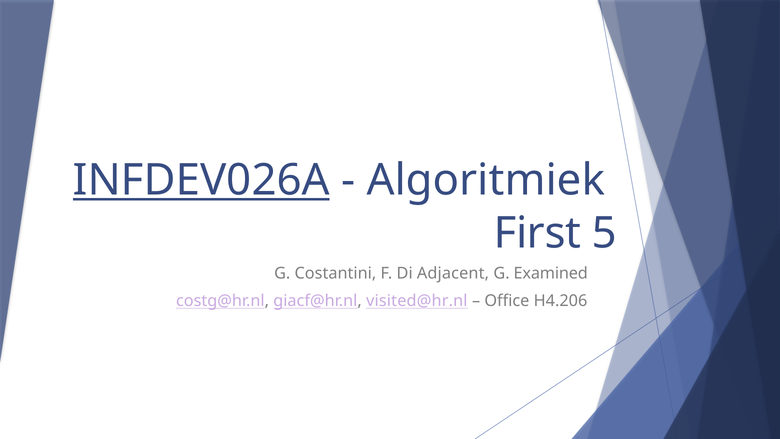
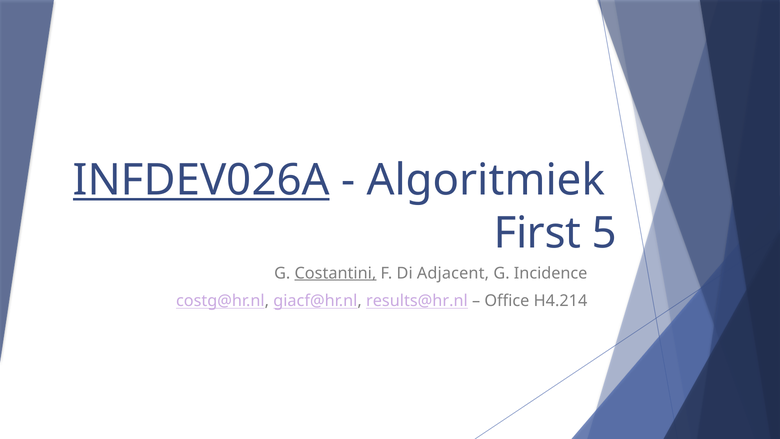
Costantini underline: none -> present
Examined: Examined -> Incidence
visited@hr.nl: visited@hr.nl -> results@hr.nl
H4.206: H4.206 -> H4.214
